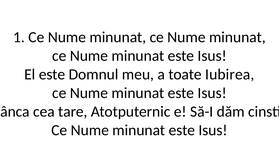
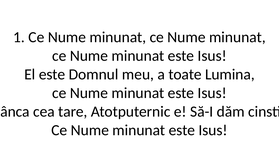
Iubirea: Iubirea -> Lumina
